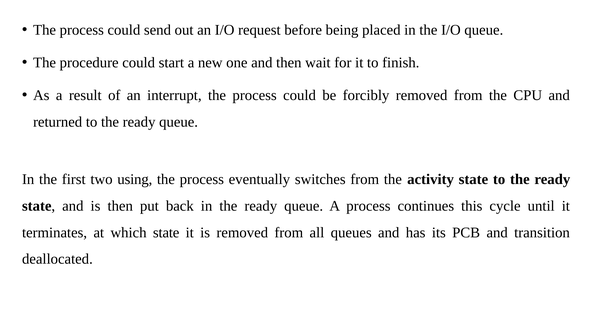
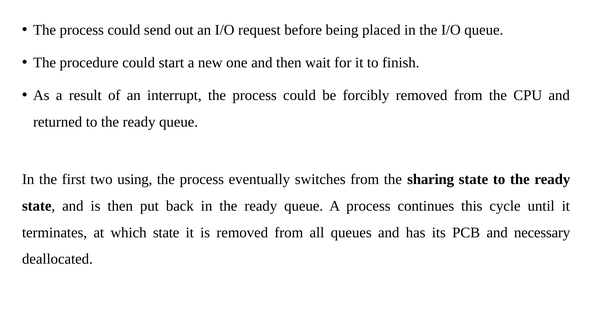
activity: activity -> sharing
transition: transition -> necessary
